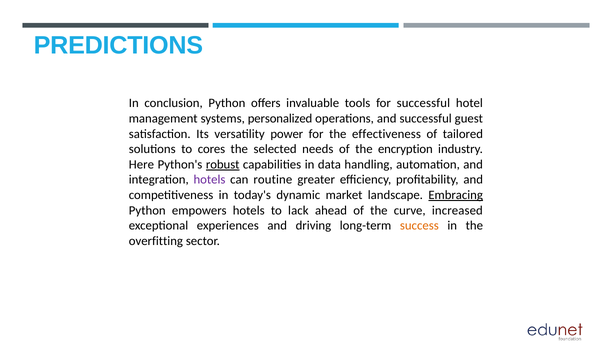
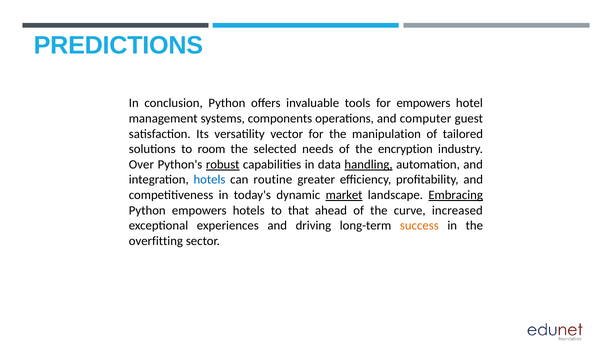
for successful: successful -> empowers
personalized: personalized -> components
and successful: successful -> computer
power: power -> vector
effectiveness: effectiveness -> manipulation
cores: cores -> room
Here: Here -> Over
handling underline: none -> present
hotels at (209, 180) colour: purple -> blue
market underline: none -> present
lack: lack -> that
